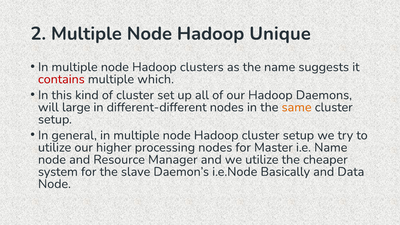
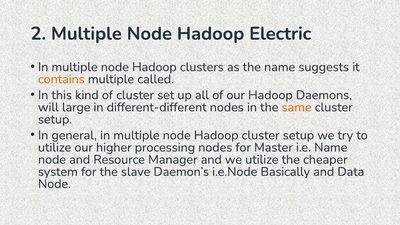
Unique: Unique -> Electric
contains colour: red -> orange
which: which -> called
